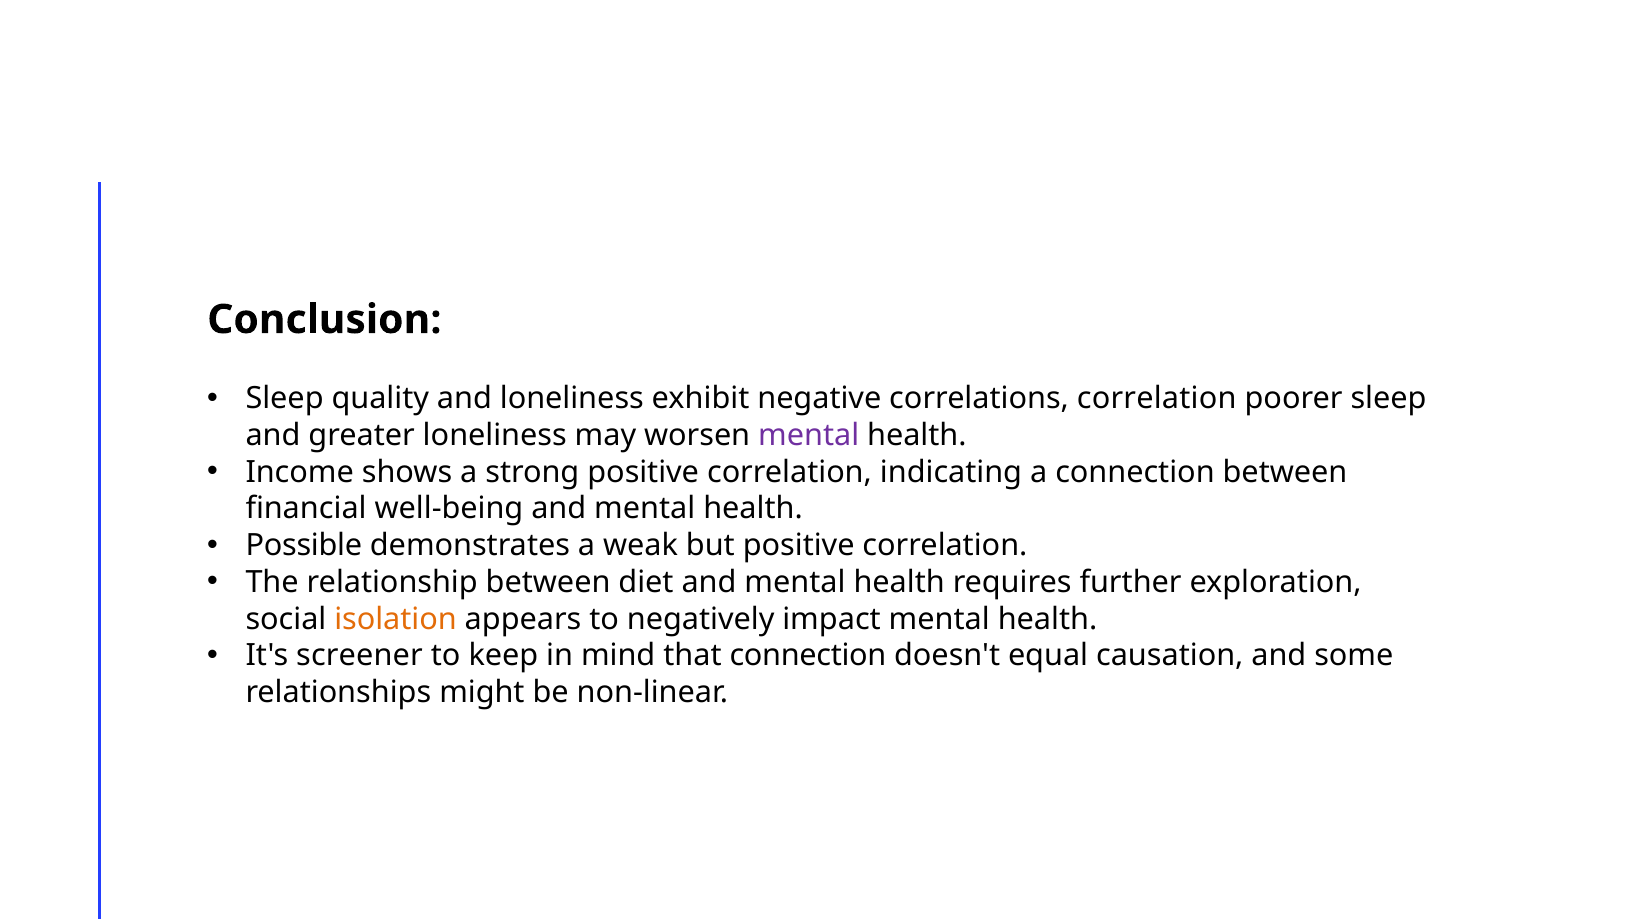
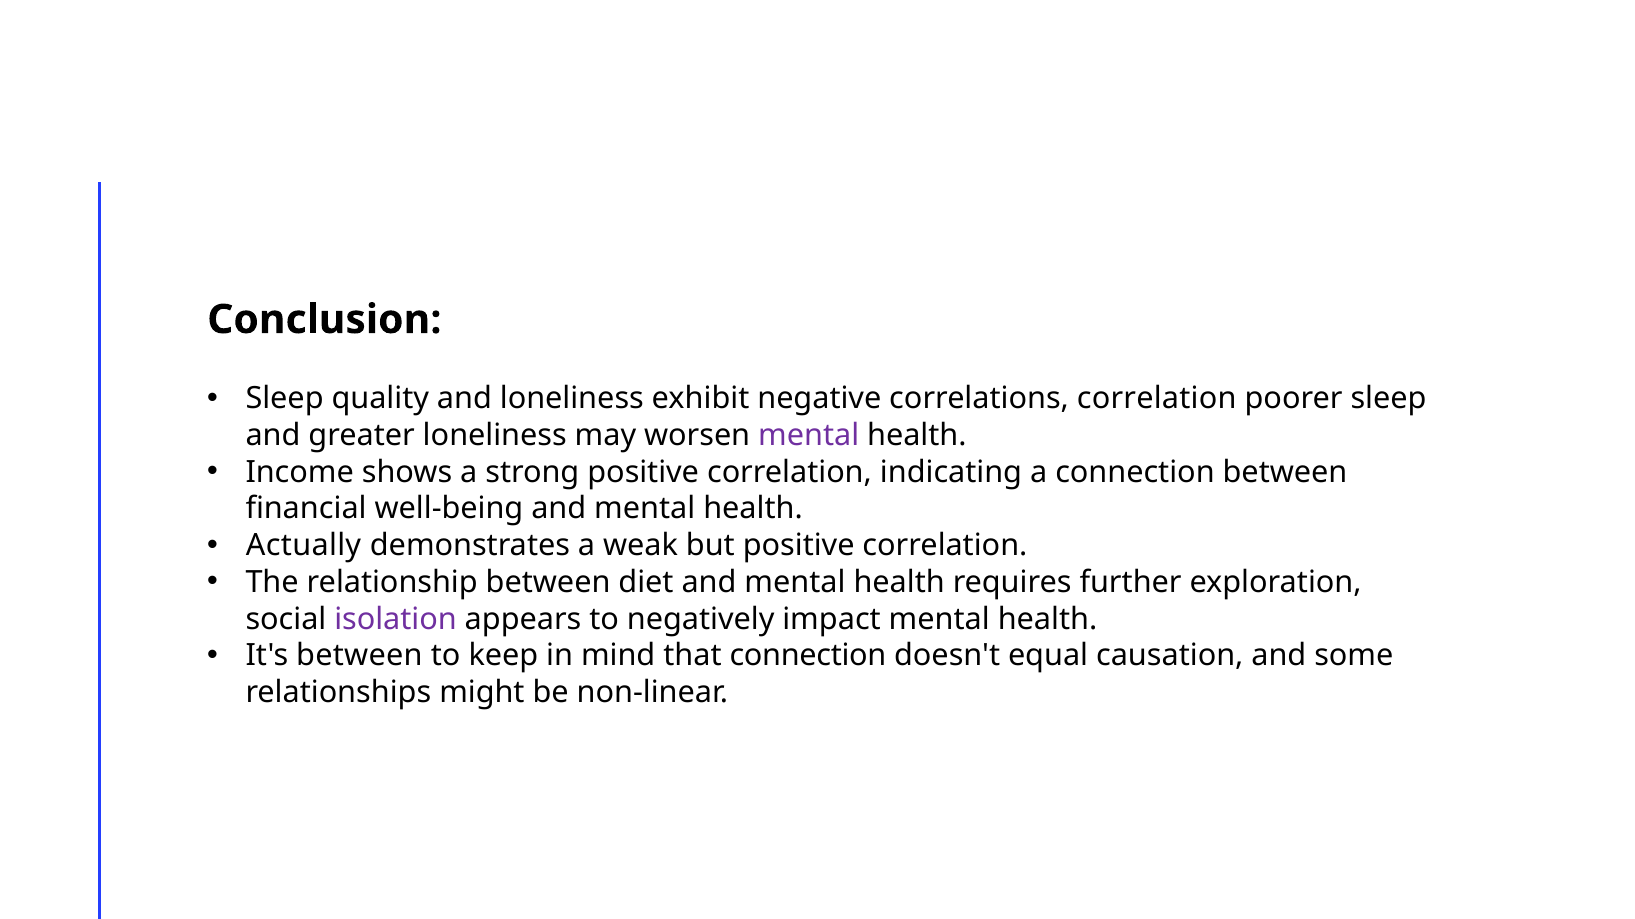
Possible: Possible -> Actually
isolation colour: orange -> purple
It's screener: screener -> between
